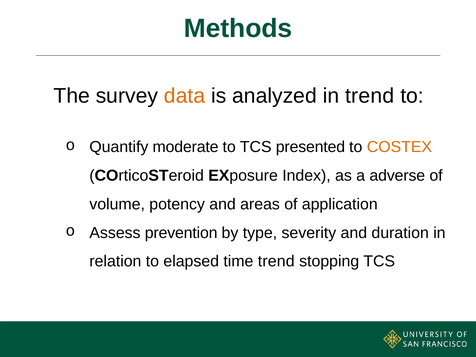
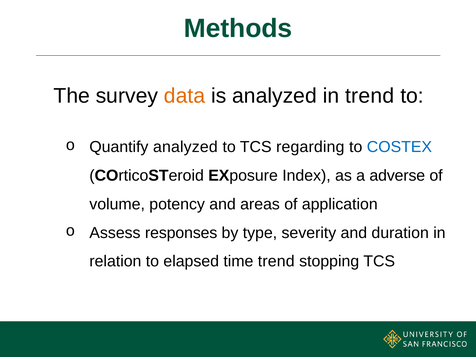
Quantify moderate: moderate -> analyzed
presented: presented -> regarding
COSTEX colour: orange -> blue
prevention: prevention -> responses
